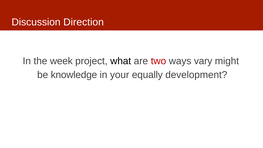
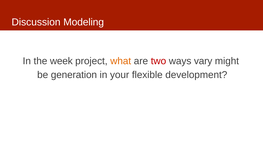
Direction: Direction -> Modeling
what colour: black -> orange
knowledge: knowledge -> generation
equally: equally -> flexible
